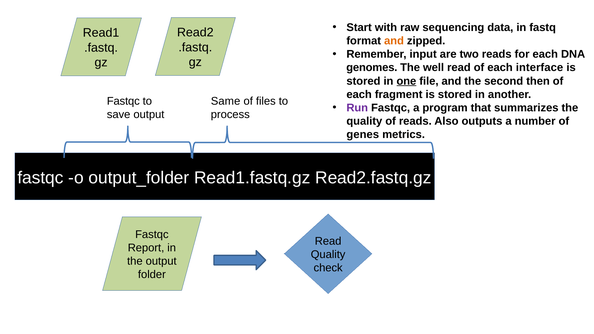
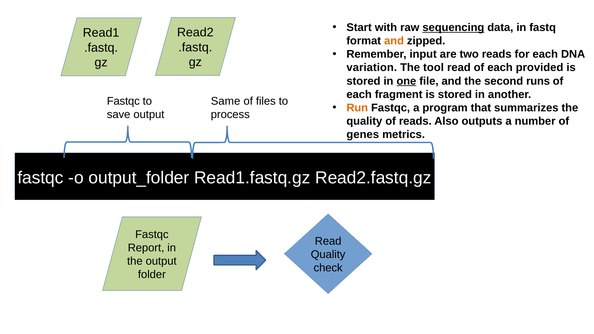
sequencing underline: none -> present
genomes: genomes -> variation
well: well -> tool
interface: interface -> provided
then: then -> runs
Run colour: purple -> orange
